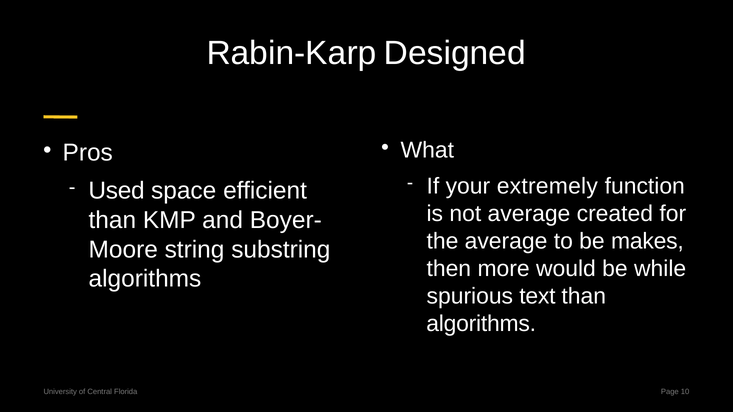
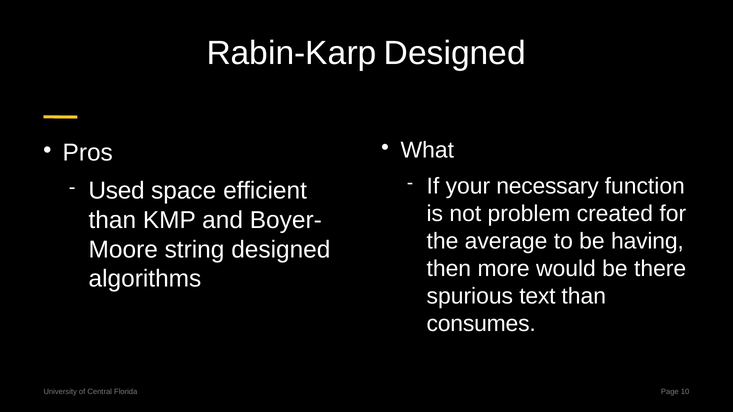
extremely: extremely -> necessary
not average: average -> problem
makes: makes -> having
string substring: substring -> designed
while: while -> there
algorithms at (481, 324): algorithms -> consumes
